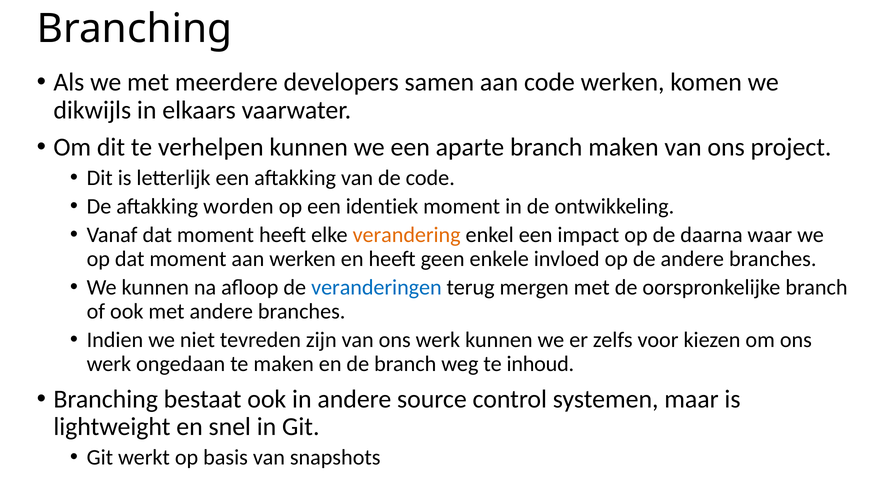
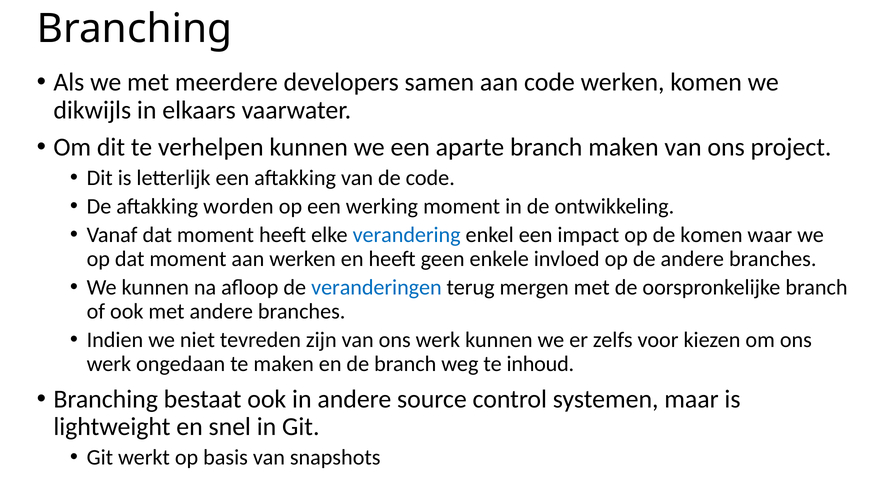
identiek: identiek -> werking
verandering colour: orange -> blue
de daarna: daarna -> komen
